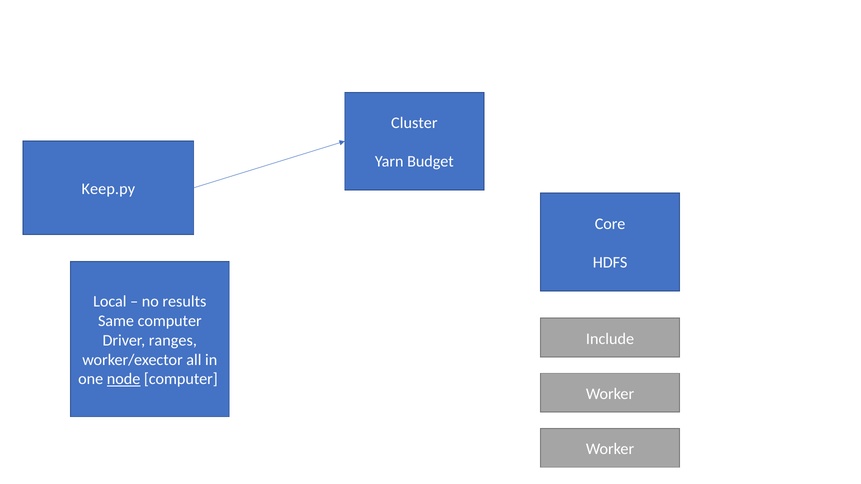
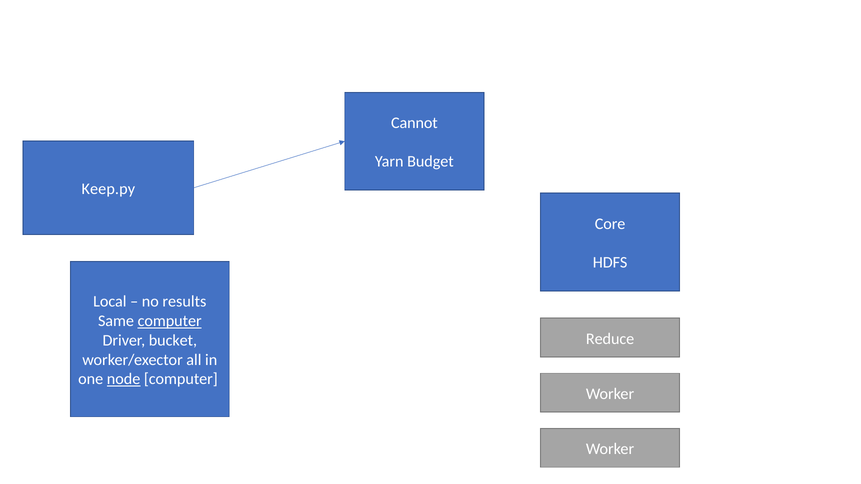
Cluster: Cluster -> Cannot
computer at (170, 321) underline: none -> present
Include: Include -> Reduce
ranges: ranges -> bucket
